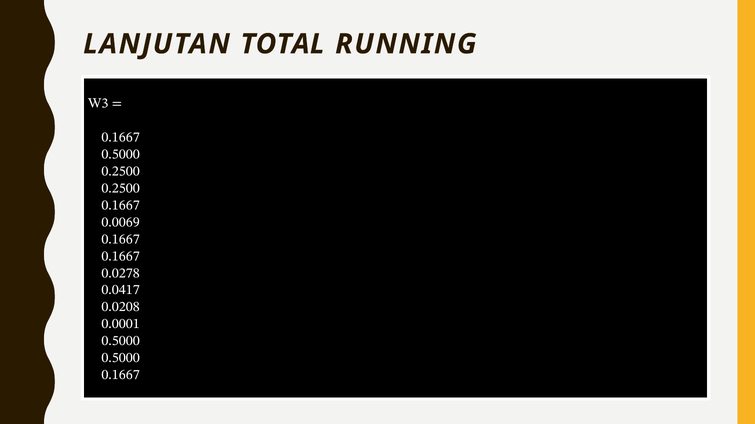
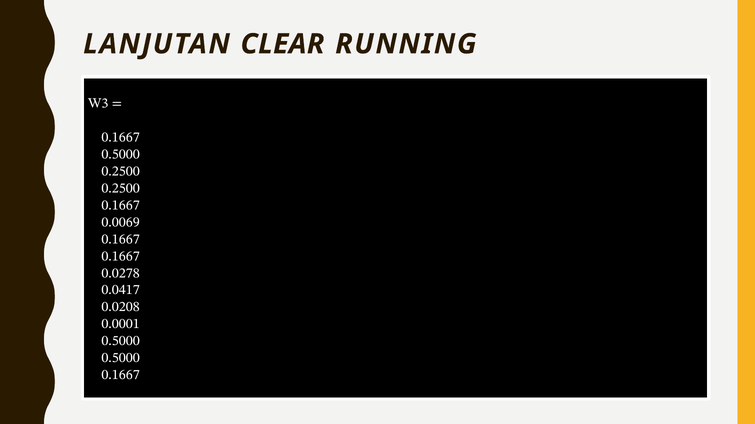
TOTAL: TOTAL -> CLEAR
